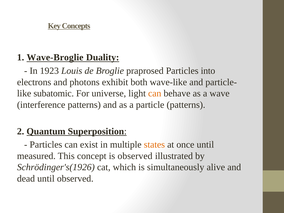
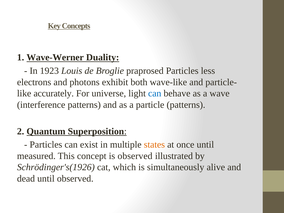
Wave-Broglie: Wave-Broglie -> Wave-Werner
into: into -> less
subatomic: subatomic -> accurately
can at (155, 93) colour: orange -> blue
